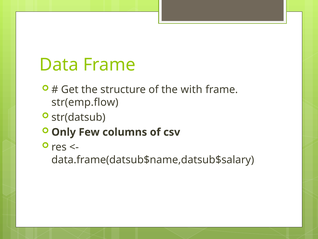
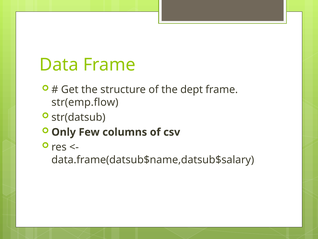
with: with -> dept
